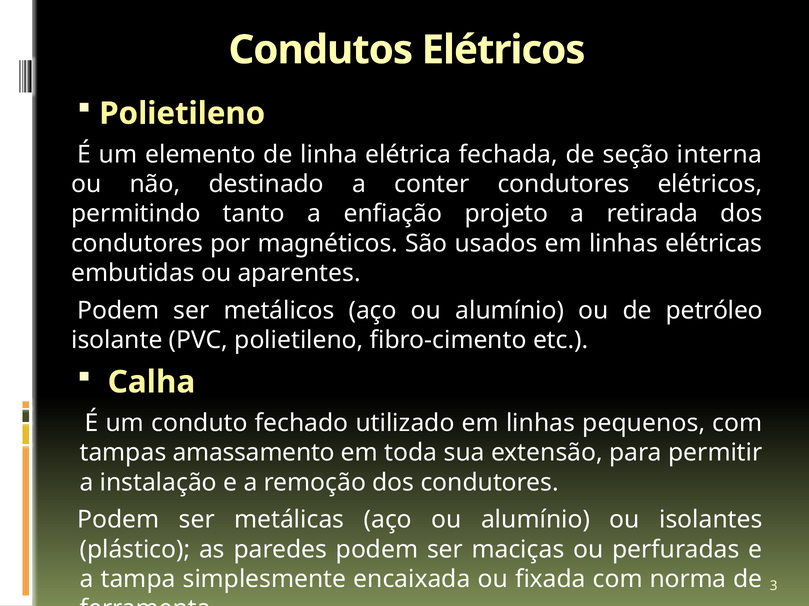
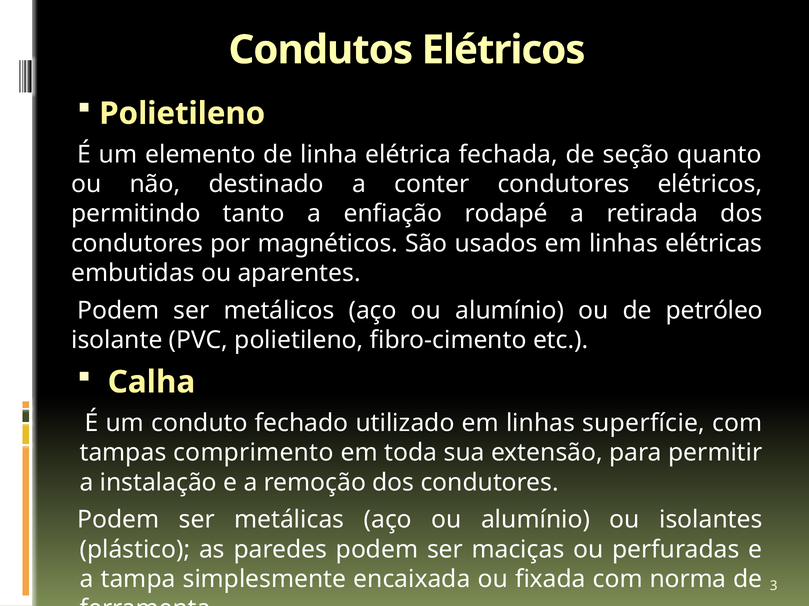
interna: interna -> quanto
projeto: projeto -> rodapé
pequenos: pequenos -> superfície
amassamento: amassamento -> comprimento
